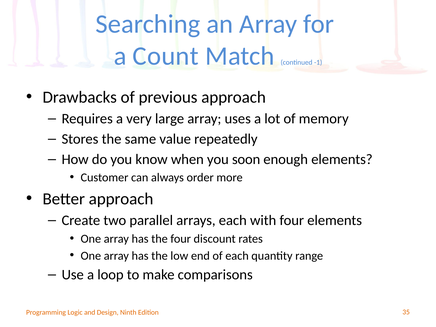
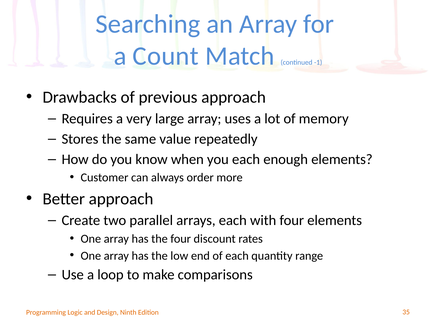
you soon: soon -> each
